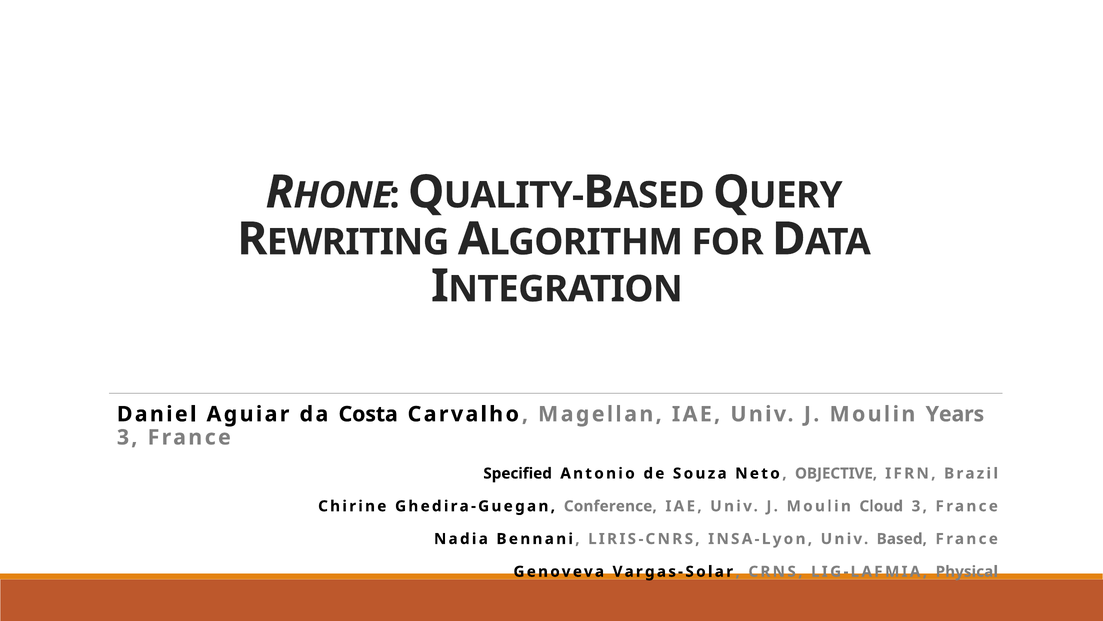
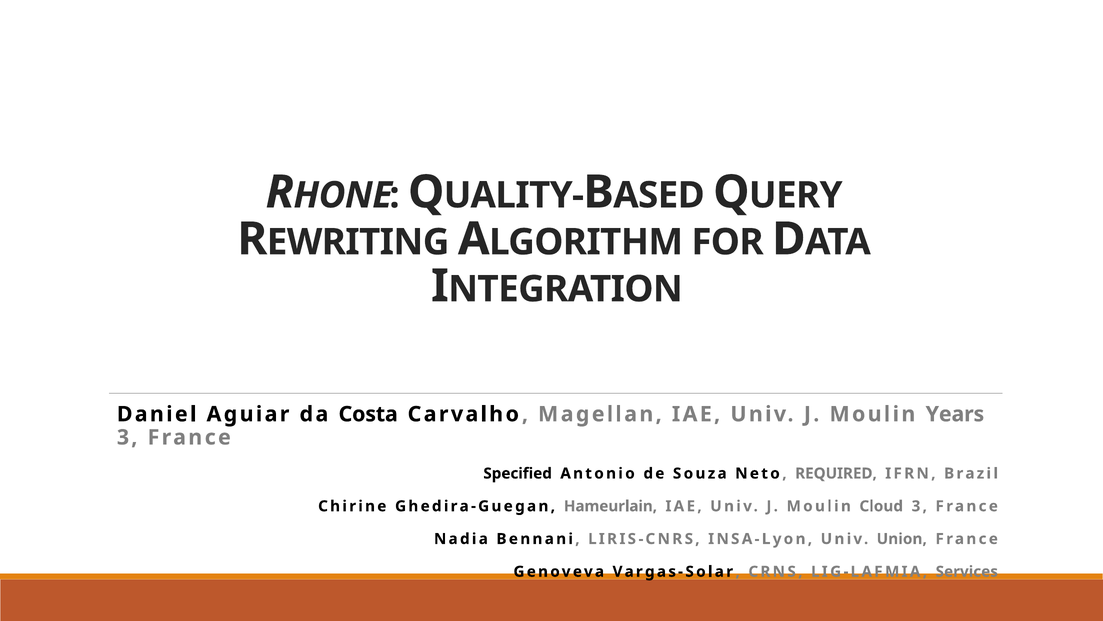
OBJECTIVE: OBJECTIVE -> REQUIRED
Conference: Conference -> Hameurlain
Based: Based -> Union
Physical: Physical -> Services
